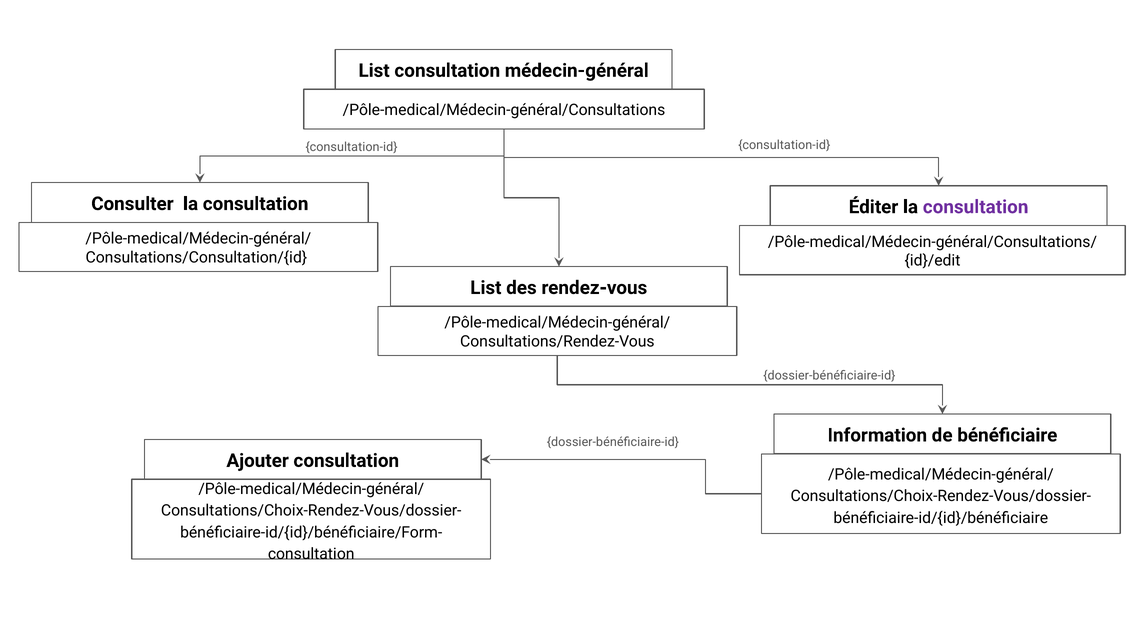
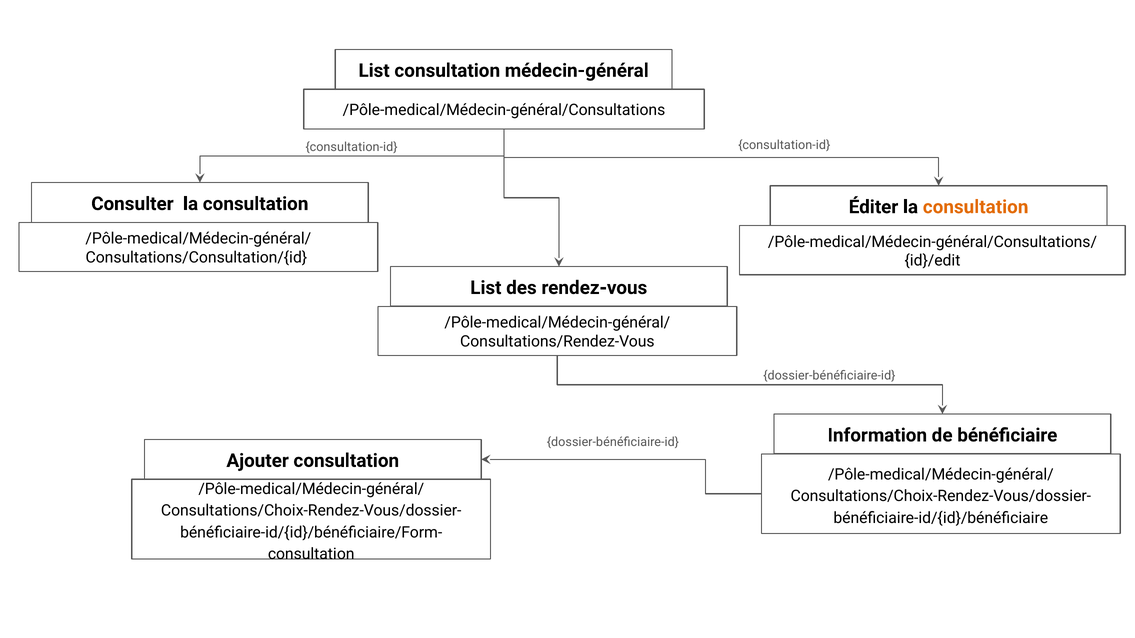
consultation at (976, 207) colour: purple -> orange
